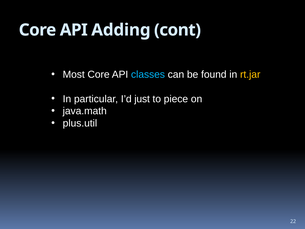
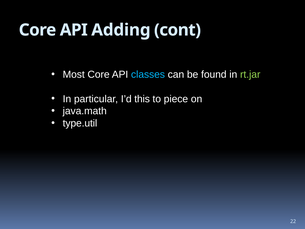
rt.jar colour: yellow -> light green
just: just -> this
plus.util: plus.util -> type.util
